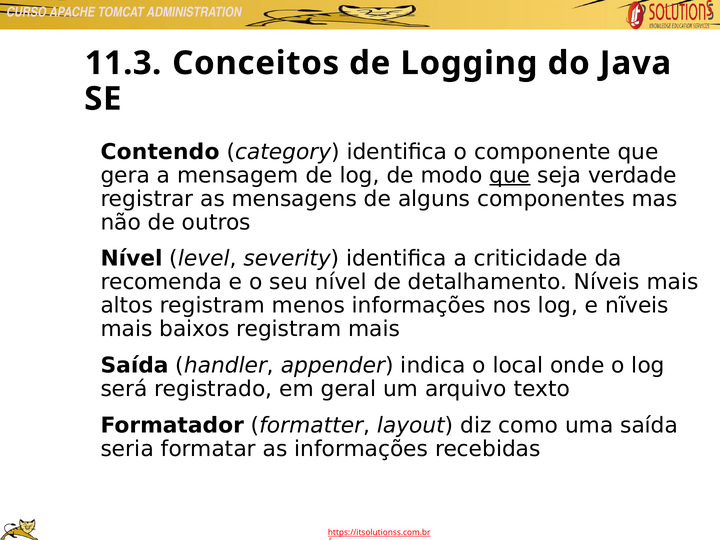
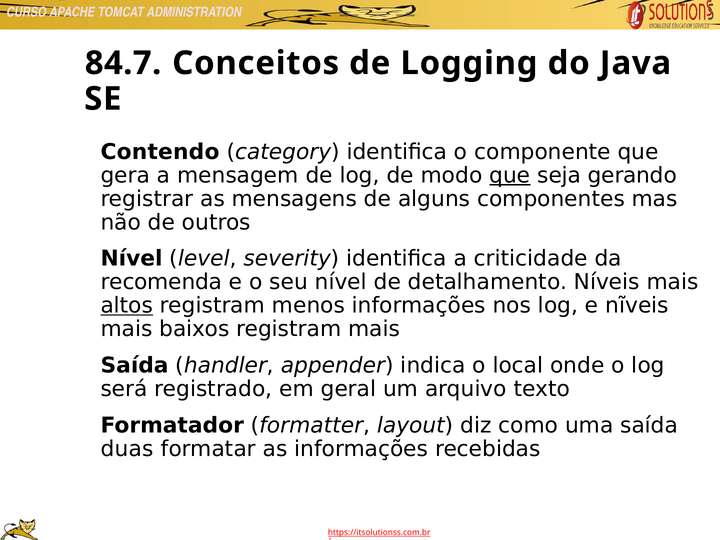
11.3: 11.3 -> 84.7
verdade: verdade -> gerando
altos underline: none -> present
seria: seria -> duas
